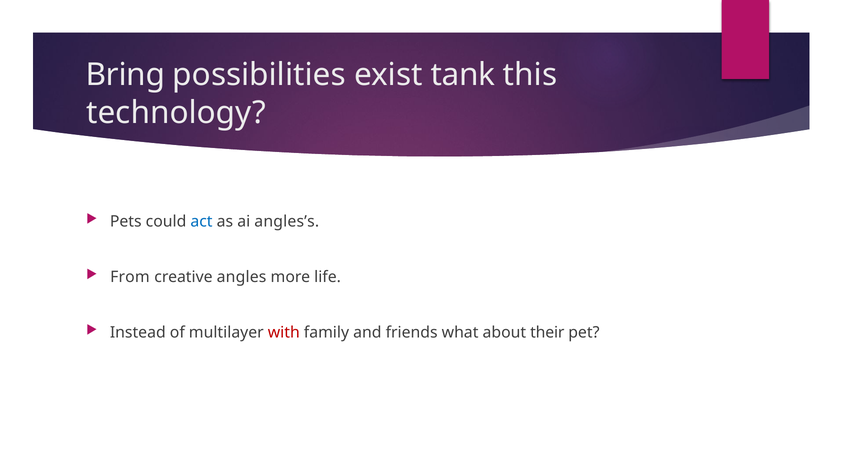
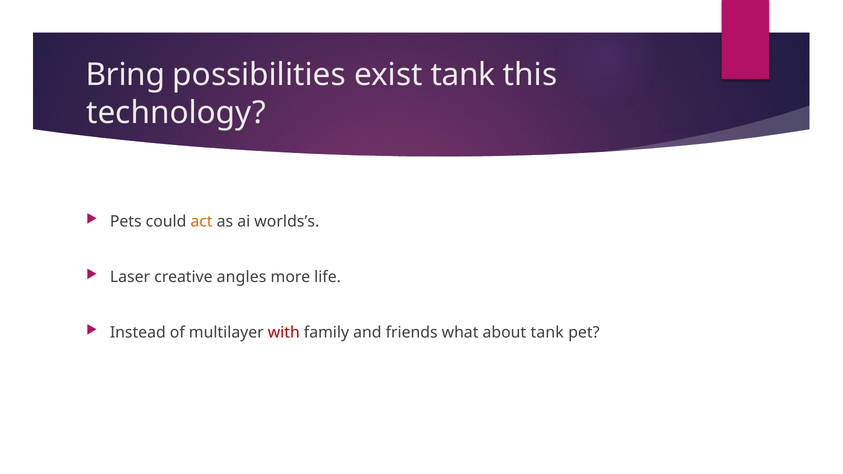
act colour: blue -> orange
angles’s: angles’s -> worlds’s
From: From -> Laser
about their: their -> tank
